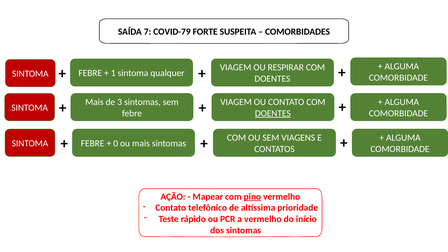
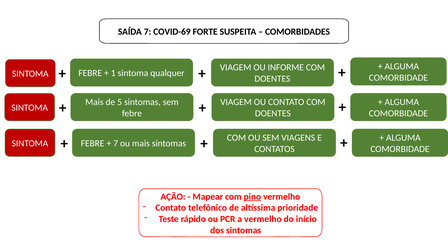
COVID-79: COVID-79 -> COVID-69
RESPIRAR: RESPIRAR -> INFORME
3: 3 -> 5
DOENTES at (273, 113) underline: present -> none
0 at (116, 143): 0 -> 7
